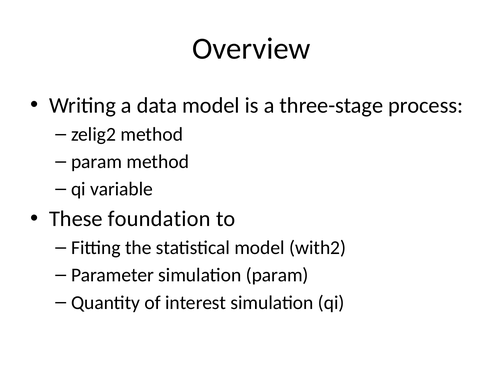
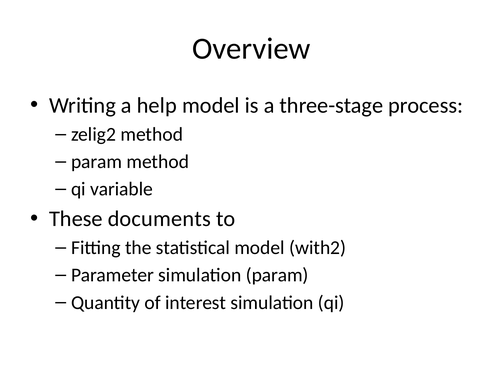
data: data -> help
foundation: foundation -> documents
